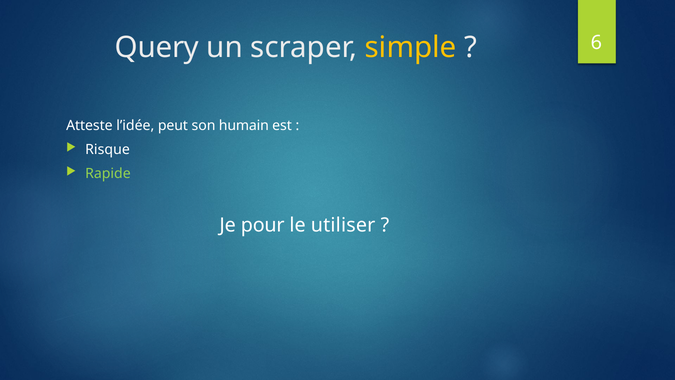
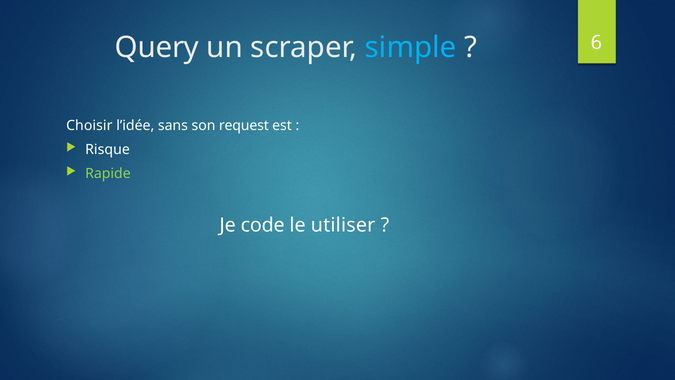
simple colour: yellow -> light blue
Atteste: Atteste -> Choisir
peut: peut -> sans
humain: humain -> request
pour: pour -> code
